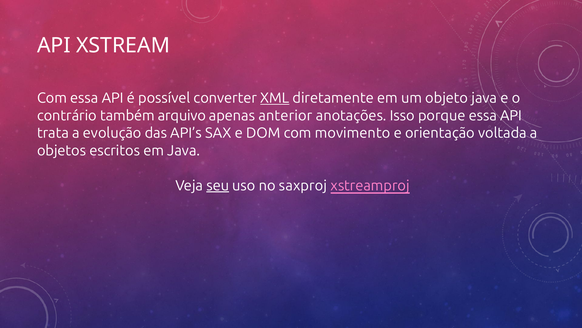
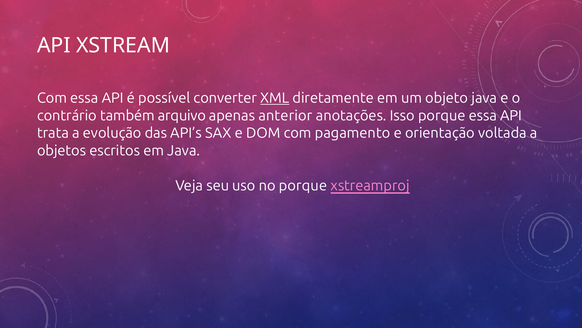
movimento: movimento -> pagamento
seu underline: present -> none
no saxproj: saxproj -> porque
